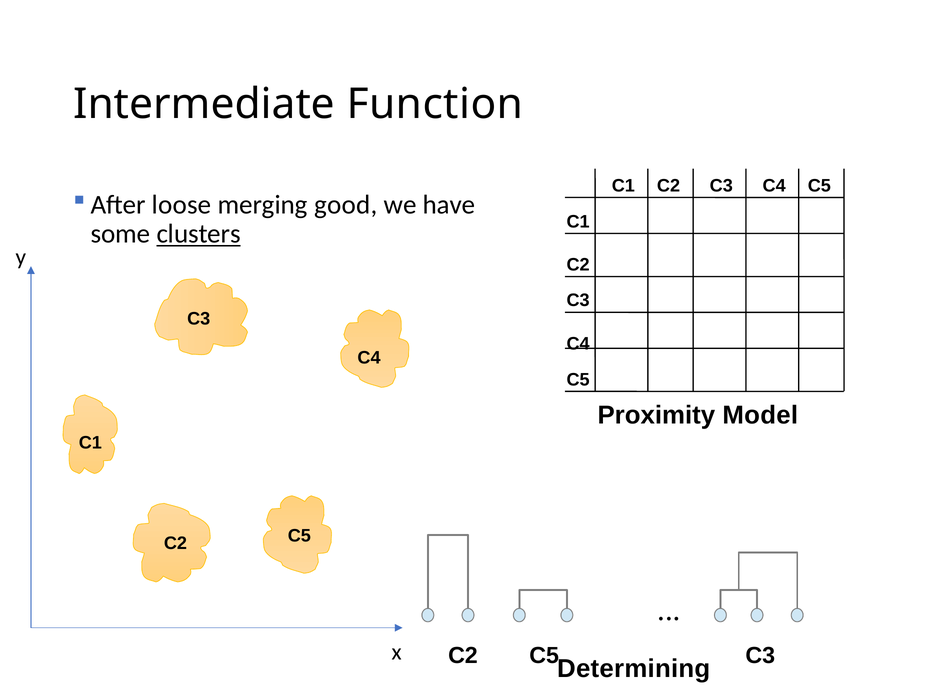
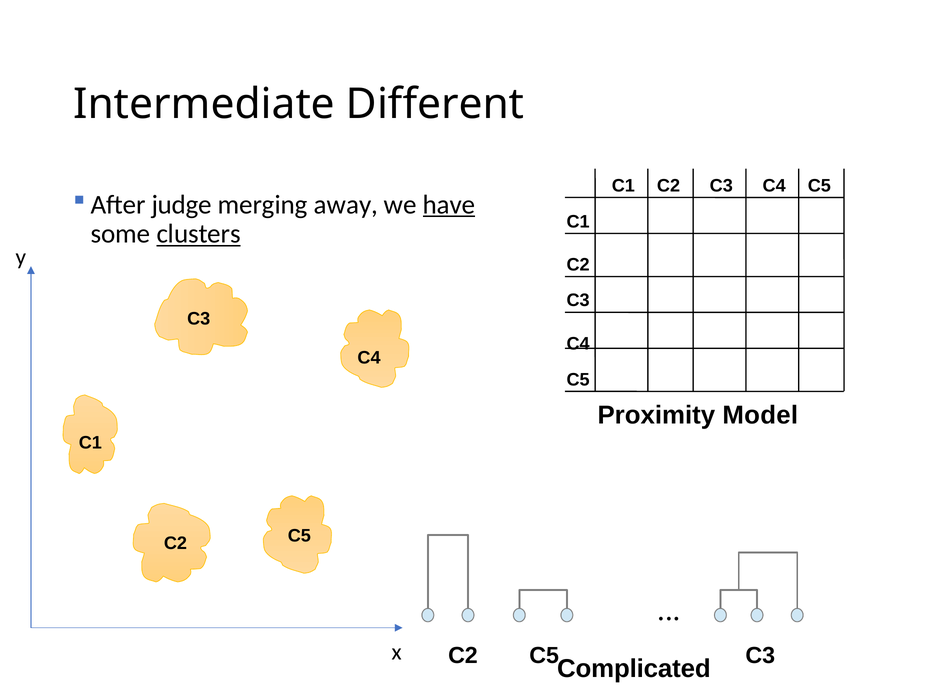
Function: Function -> Different
loose: loose -> judge
good: good -> away
have underline: none -> present
Determining: Determining -> Complicated
